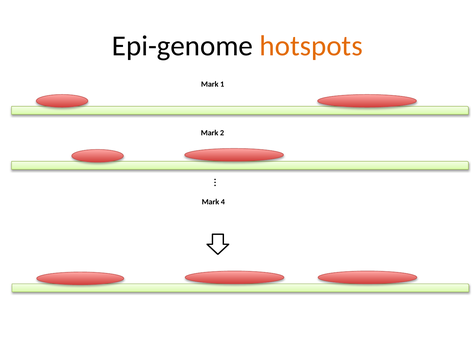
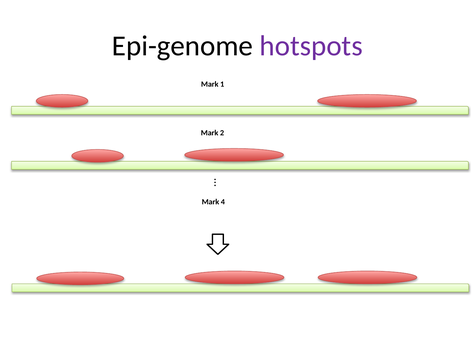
hotspots colour: orange -> purple
